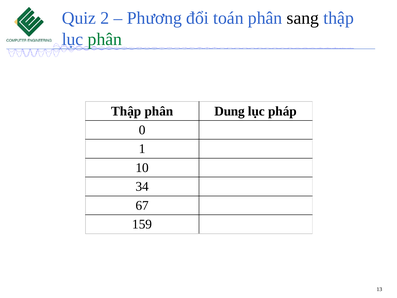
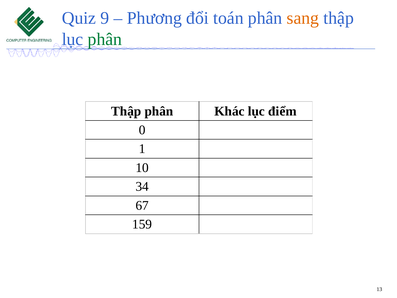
2: 2 -> 9
sang colour: black -> orange
Dung: Dung -> Khác
pháp: pháp -> điểm
